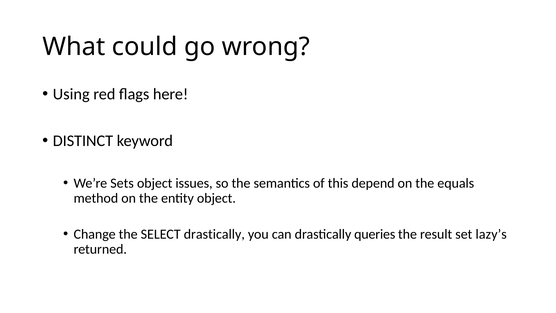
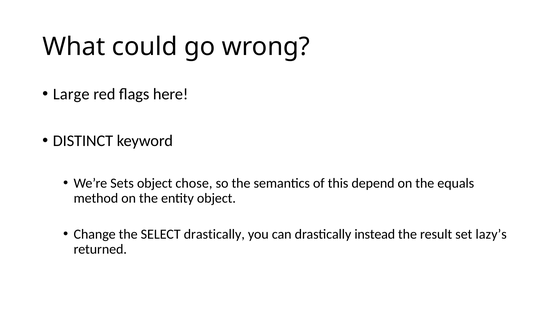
Using: Using -> Large
issues: issues -> chose
queries: queries -> instead
